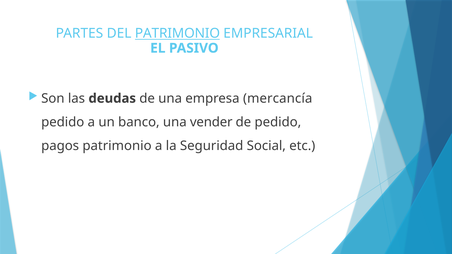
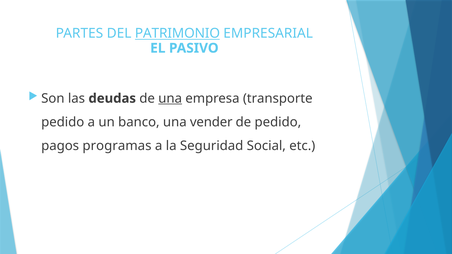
una at (170, 98) underline: none -> present
mercancía: mercancía -> transporte
pagos patrimonio: patrimonio -> programas
